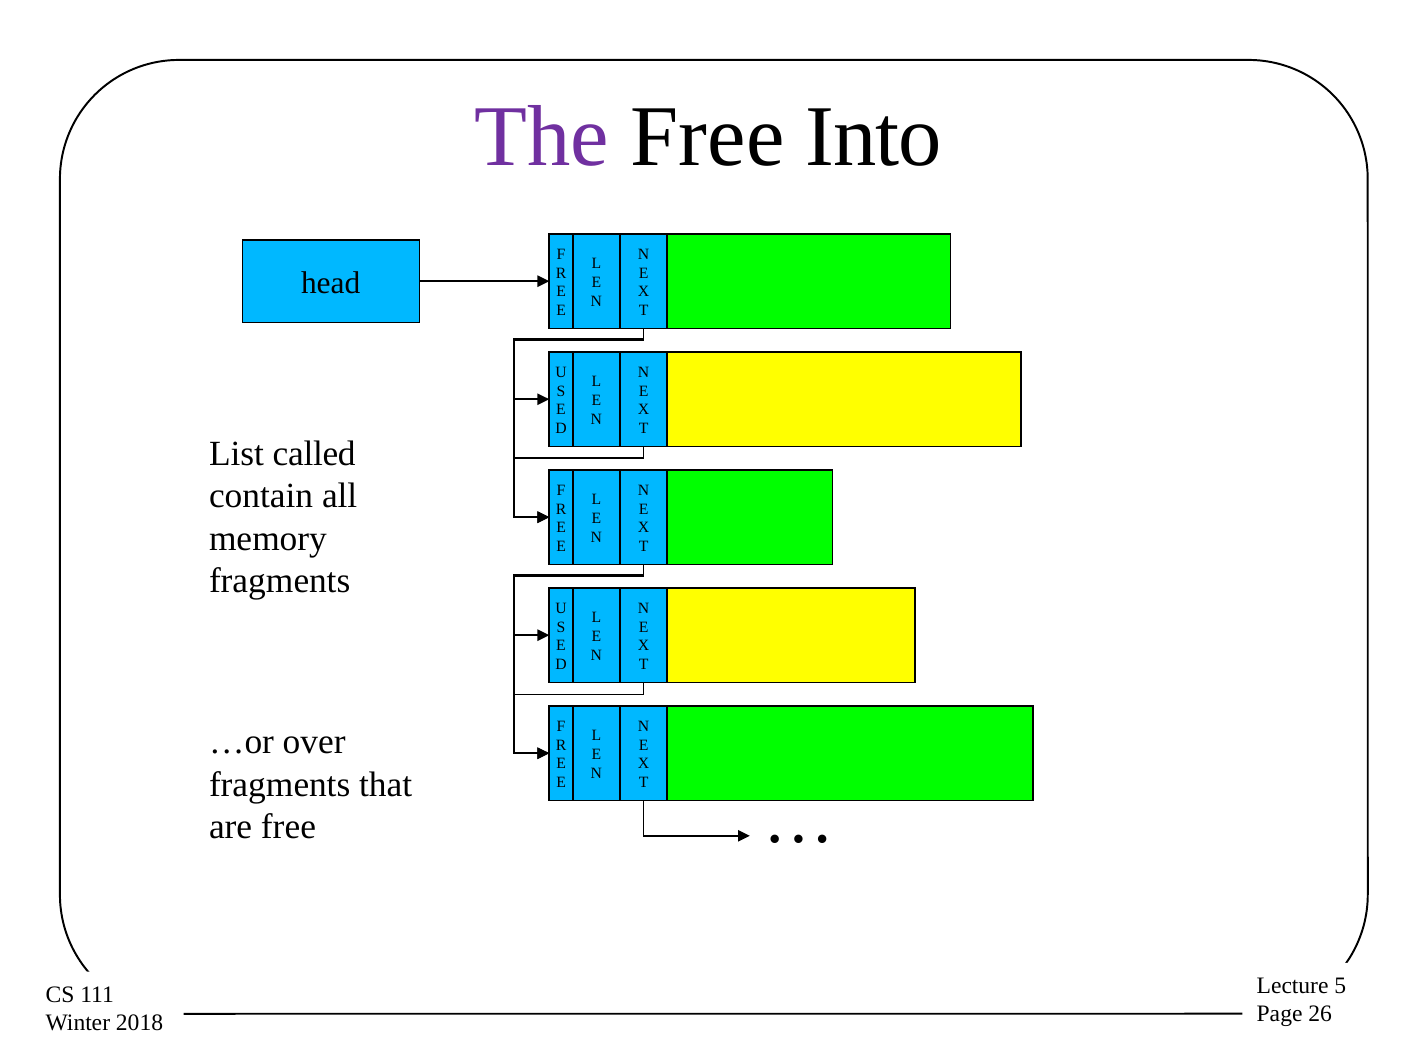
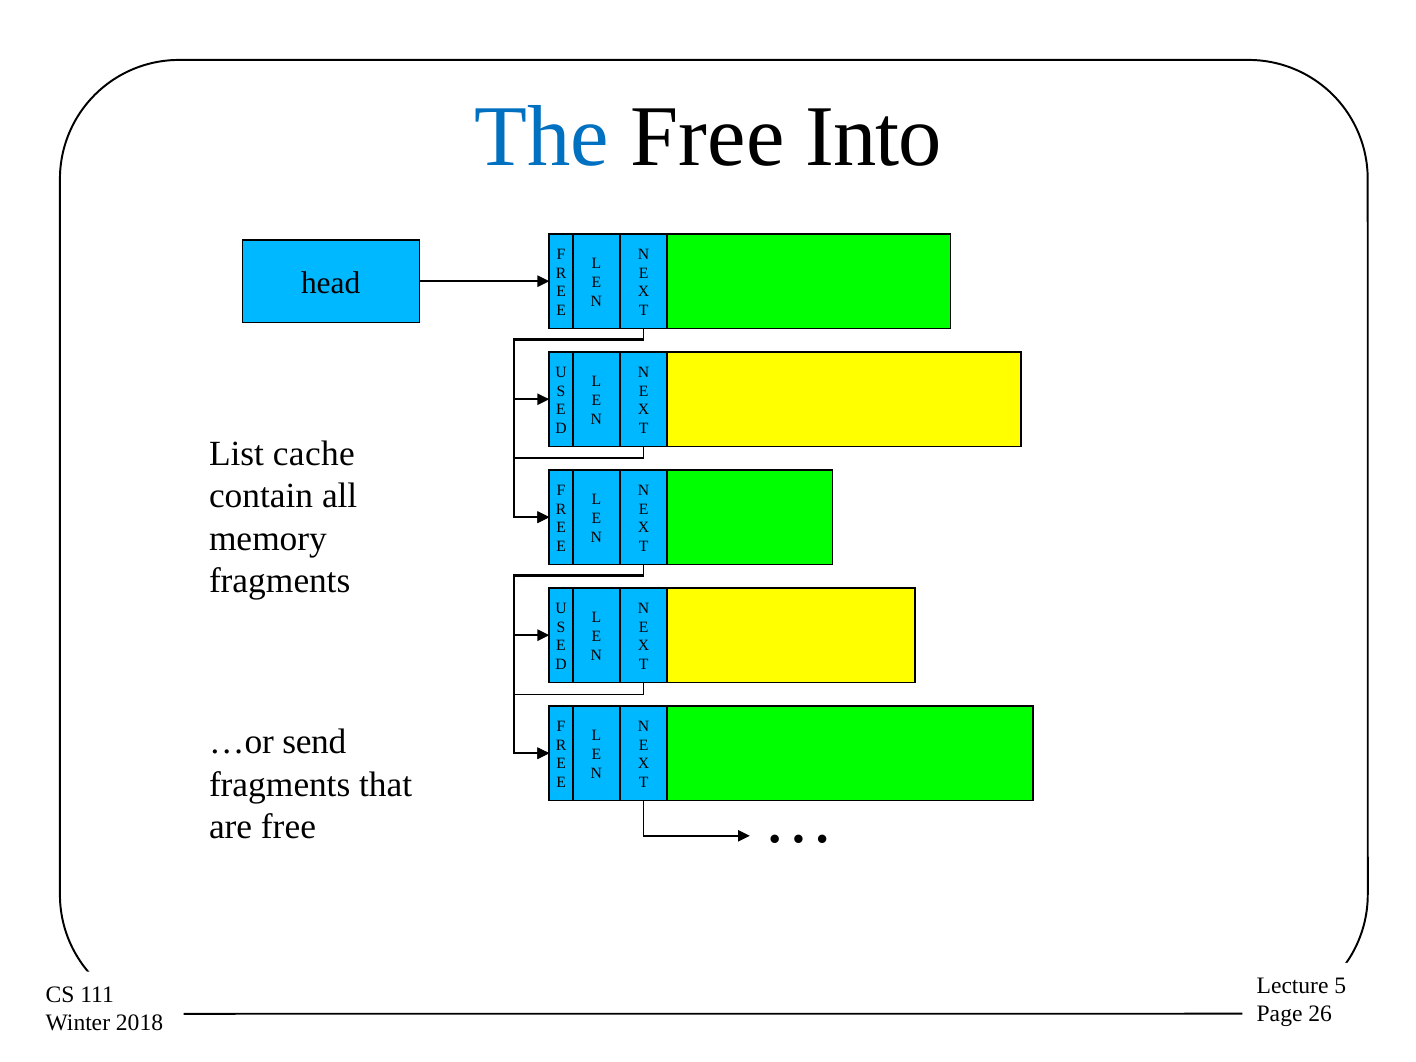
The colour: purple -> blue
called: called -> cache
over: over -> send
